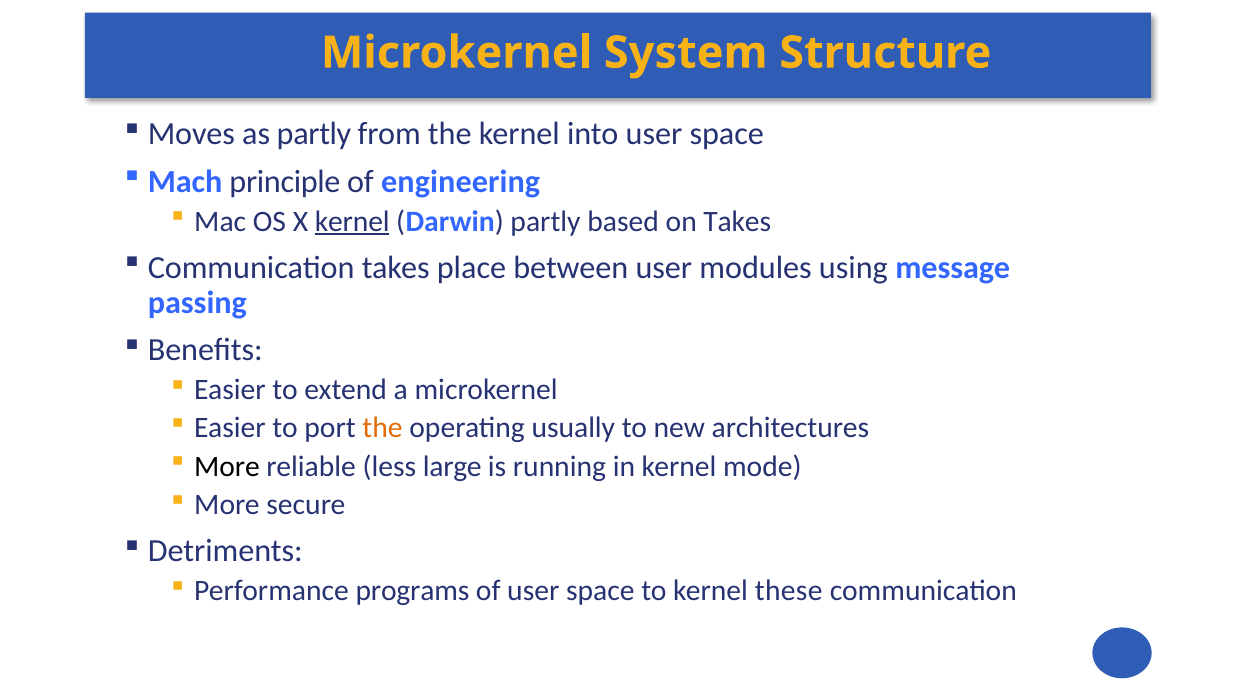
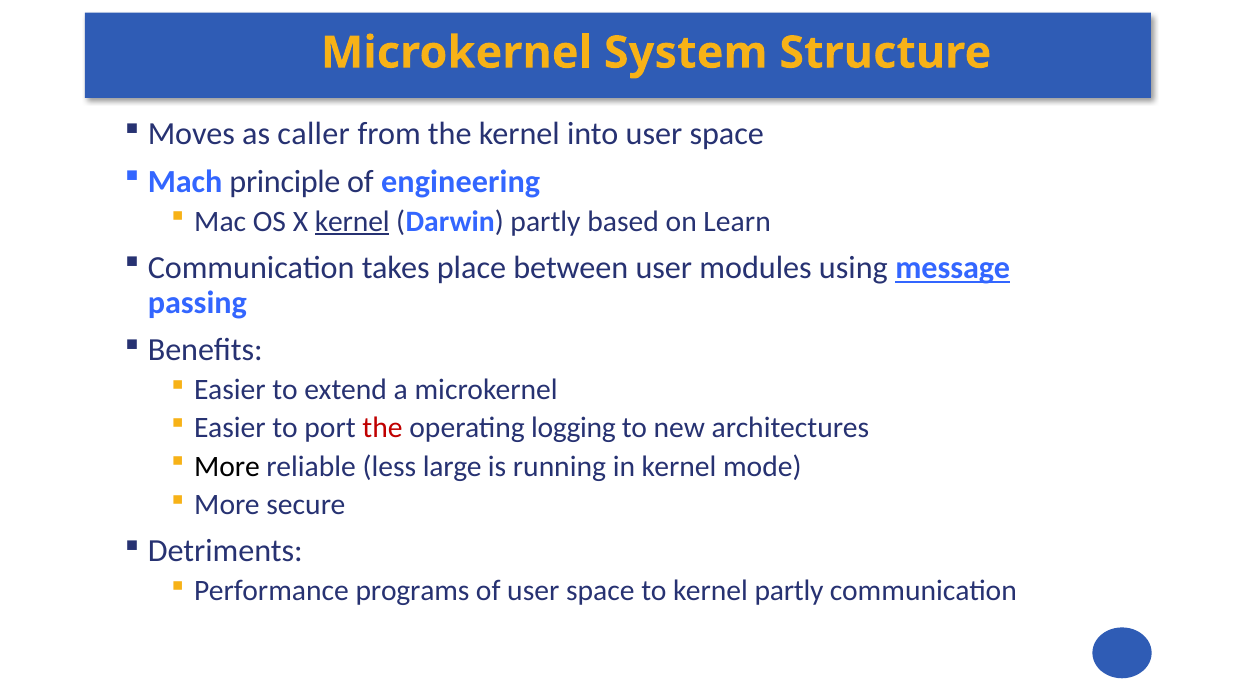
as partly: partly -> caller
on Takes: Takes -> Learn
message underline: none -> present
the at (383, 428) colour: orange -> red
usually: usually -> logging
kernel these: these -> partly
